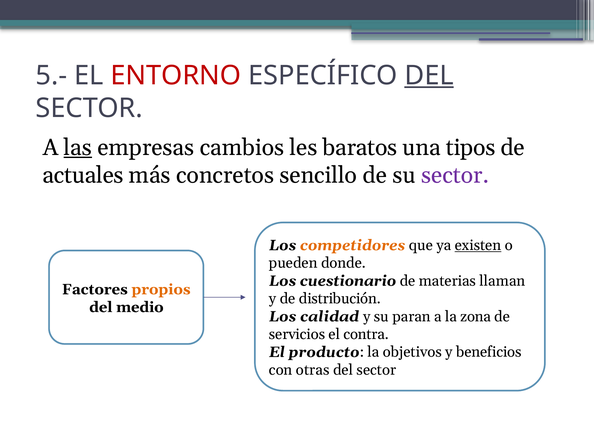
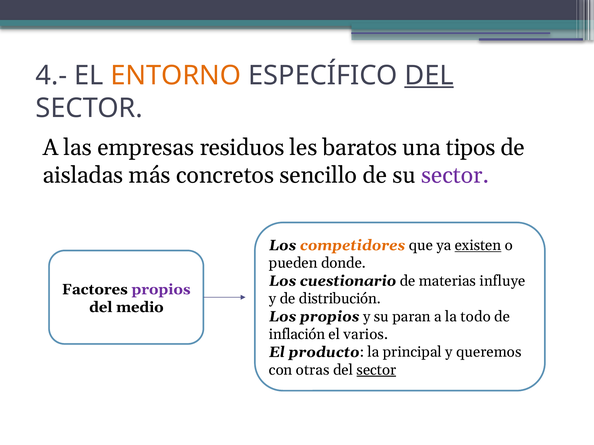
5.-: 5.- -> 4.-
ENTORNO colour: red -> orange
las underline: present -> none
cambios: cambios -> residuos
actuales: actuales -> aisladas
llaman: llaman -> influye
propios at (161, 290) colour: orange -> purple
Los calidad: calidad -> propios
zona: zona -> todo
servicios: servicios -> inflación
contra: contra -> varios
objetivos: objetivos -> principal
beneficios: beneficios -> queremos
sector at (376, 370) underline: none -> present
